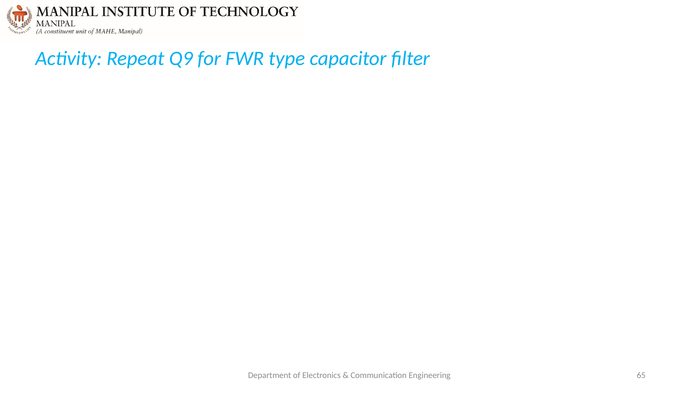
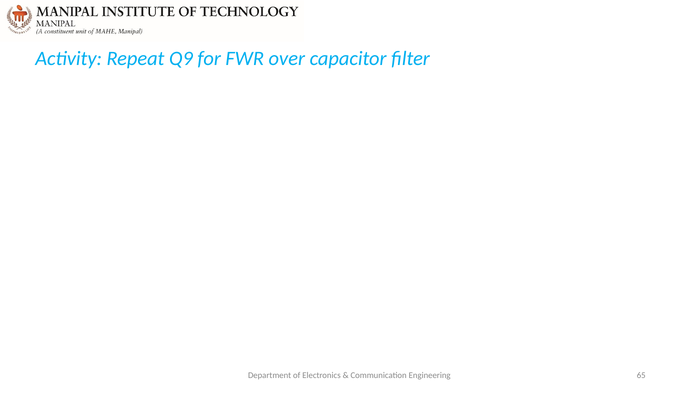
type: type -> over
